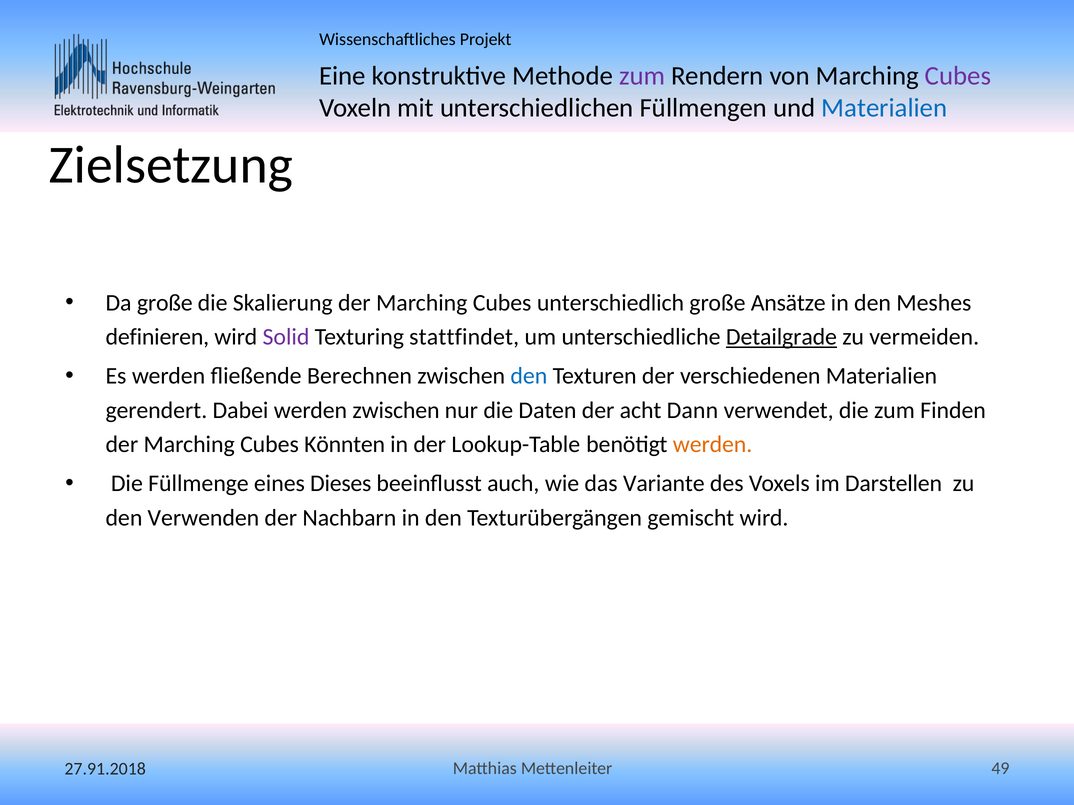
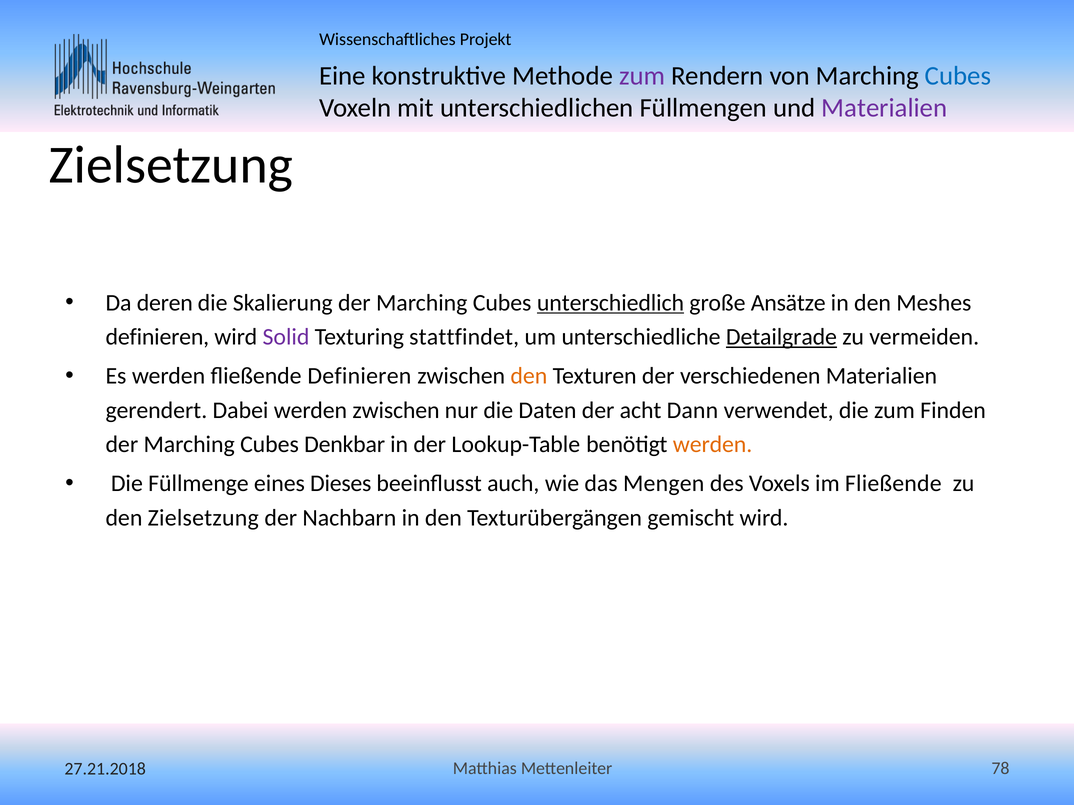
Cubes at (958, 76) colour: purple -> blue
Materialien at (884, 108) colour: blue -> purple
Da große: große -> deren
unterschiedlich underline: none -> present
fließende Berechnen: Berechnen -> Definieren
den at (529, 376) colour: blue -> orange
Könnten: Könnten -> Denkbar
Variante: Variante -> Mengen
im Darstellen: Darstellen -> Fließende
den Verwenden: Verwenden -> Zielsetzung
49: 49 -> 78
27.91.2018: 27.91.2018 -> 27.21.2018
